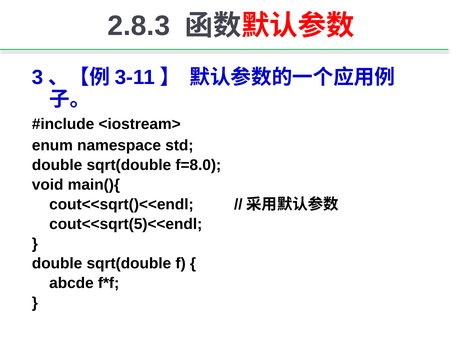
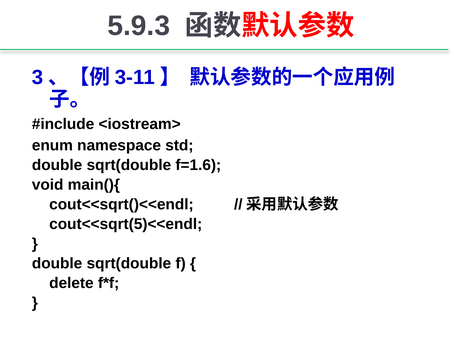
2.8.3: 2.8.3 -> 5.9.3
f=8.0: f=8.0 -> f=1.6
abcde: abcde -> delete
